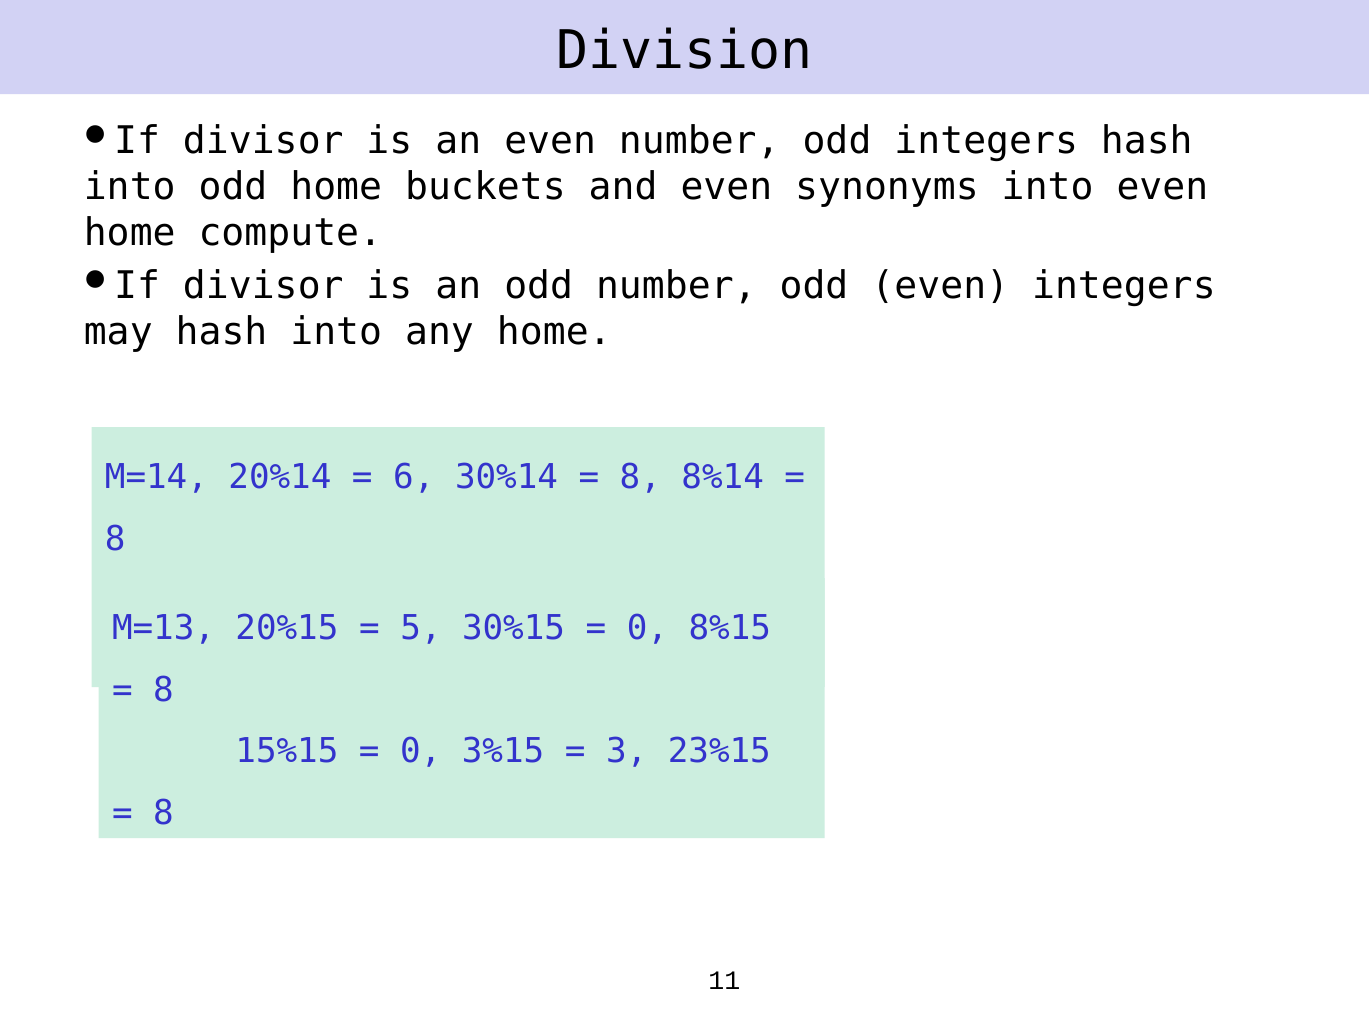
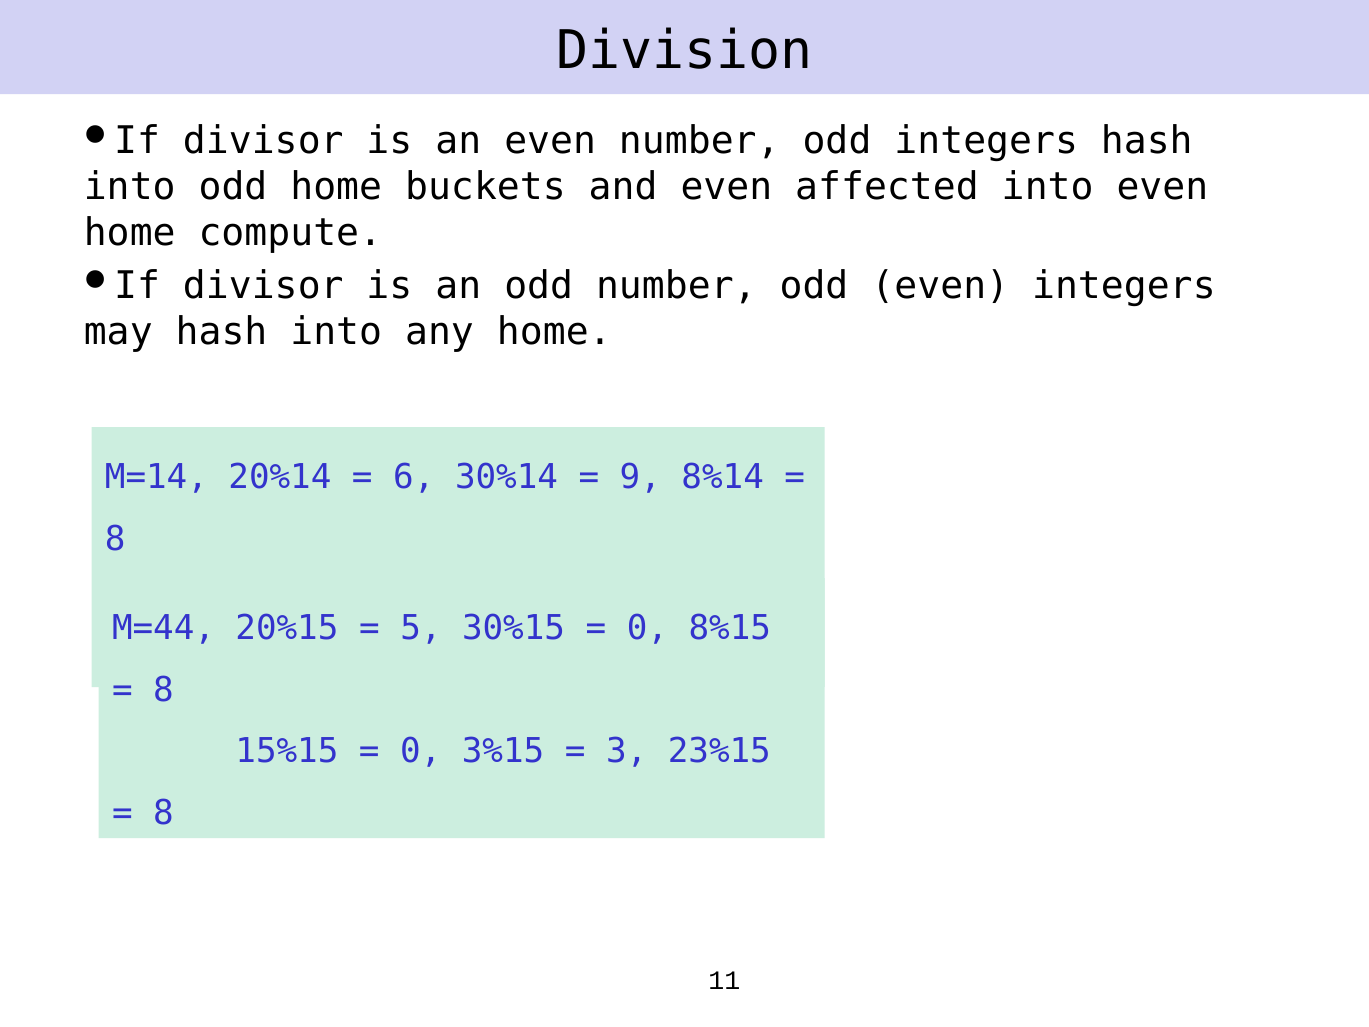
synonyms: synonyms -> affected
8 at (640, 477): 8 -> 9
M=13: M=13 -> M=44
